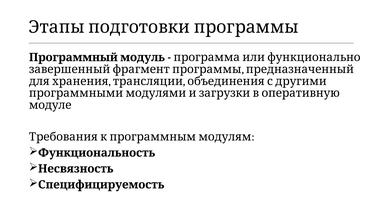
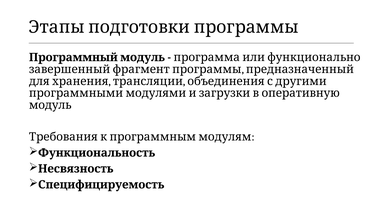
модуле: модуле -> модуль
